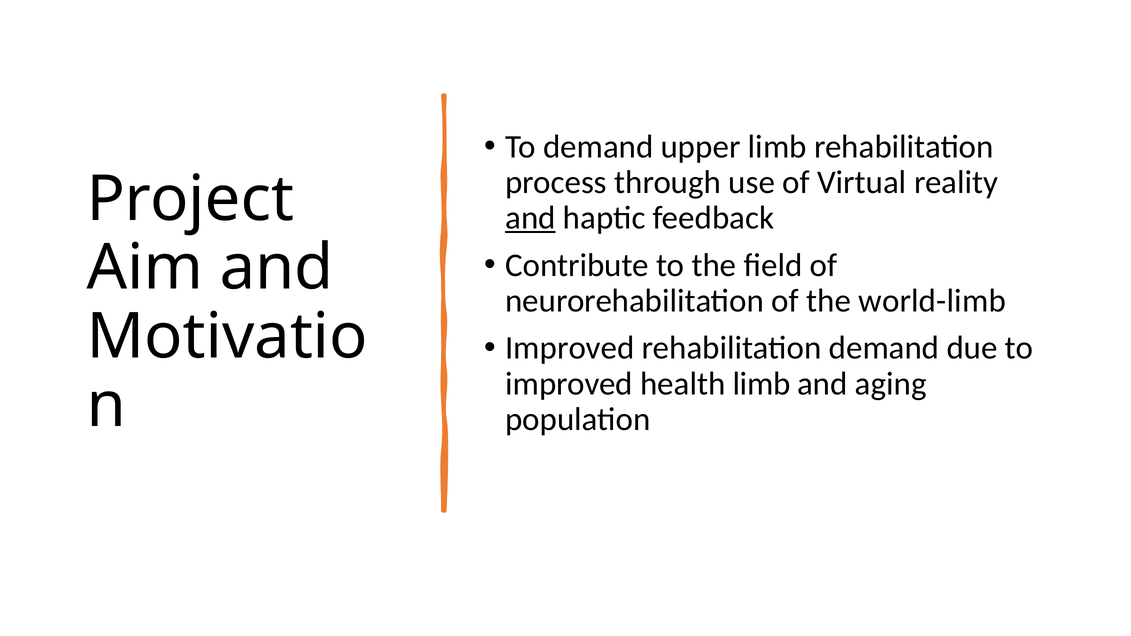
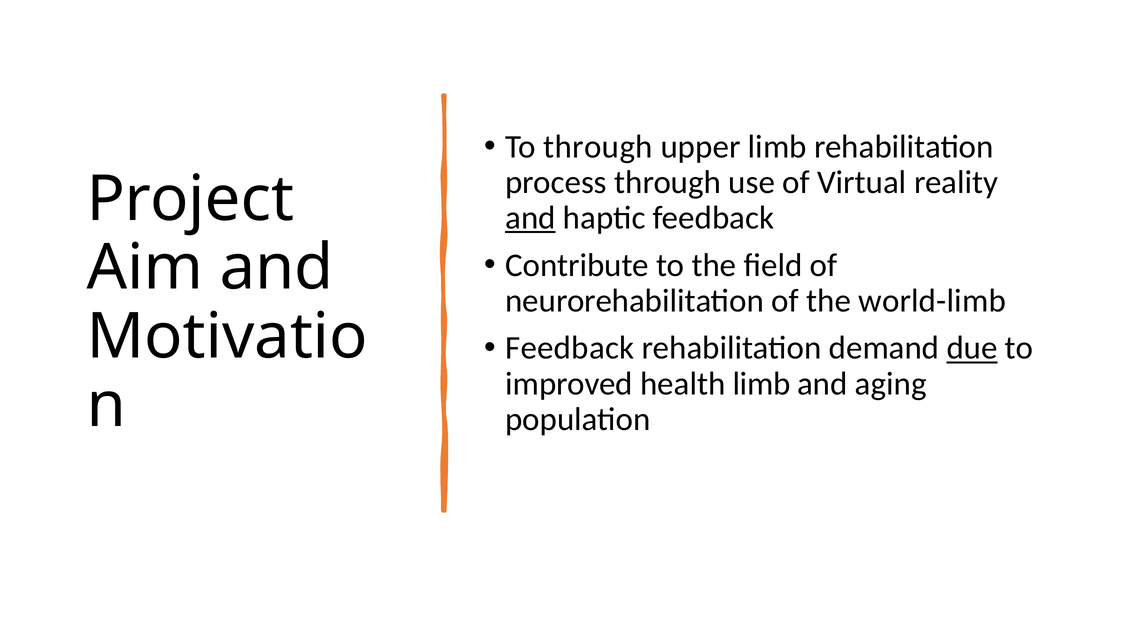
To demand: demand -> through
Improved at (570, 348): Improved -> Feedback
due underline: none -> present
